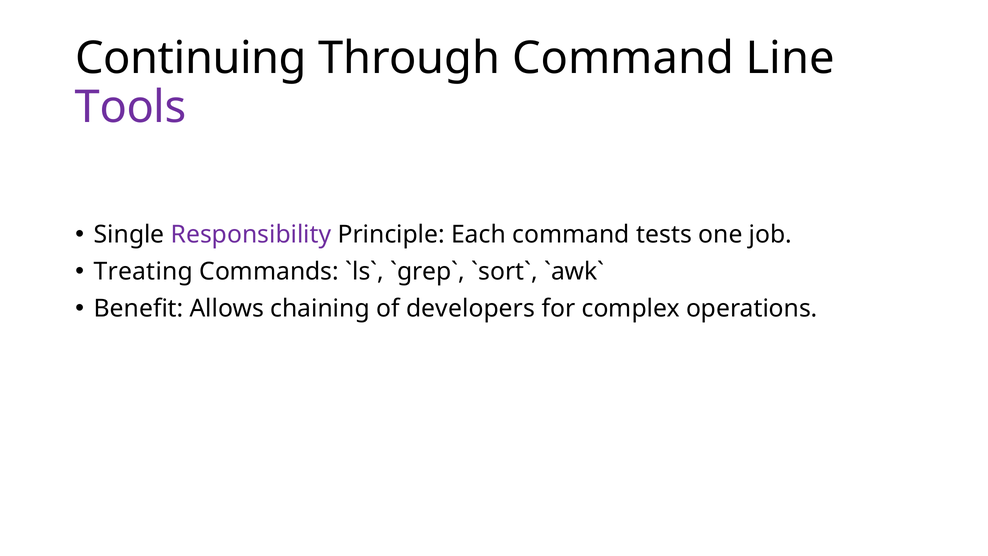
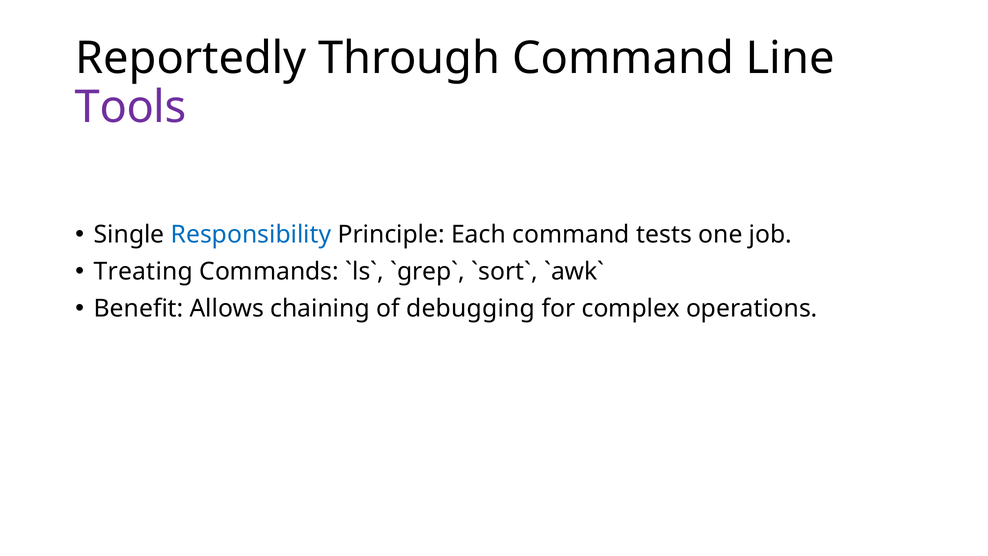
Continuing: Continuing -> Reportedly
Responsibility colour: purple -> blue
developers: developers -> debugging
